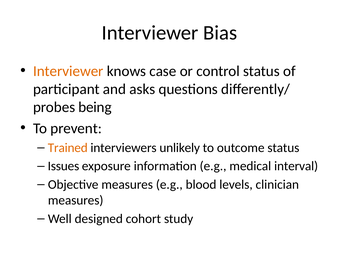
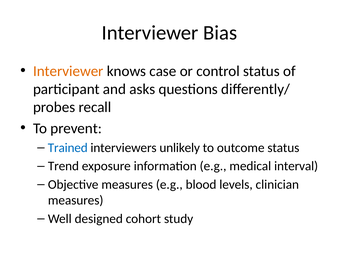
being: being -> recall
Trained colour: orange -> blue
Issues: Issues -> Trend
